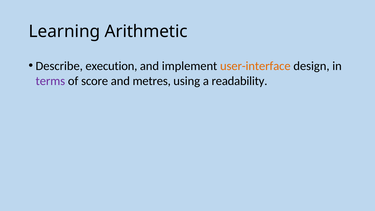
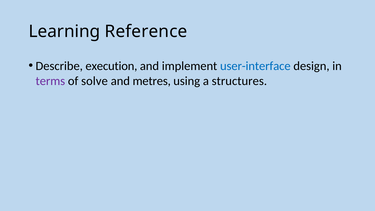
Arithmetic: Arithmetic -> Reference
user-interface colour: orange -> blue
score: score -> solve
readability: readability -> structures
